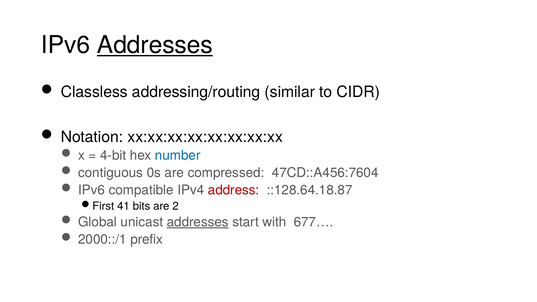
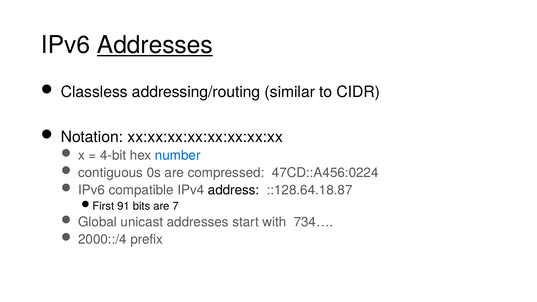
47CD::A456:7604: 47CD::A456:7604 -> 47CD::A456:0224
address colour: red -> black
41: 41 -> 91
2: 2 -> 7
addresses at (198, 222) underline: present -> none
677…: 677… -> 734…
2000::/1: 2000::/1 -> 2000::/4
